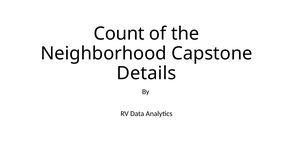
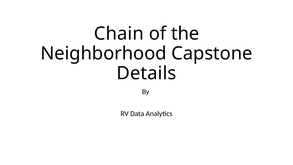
Count: Count -> Chain
